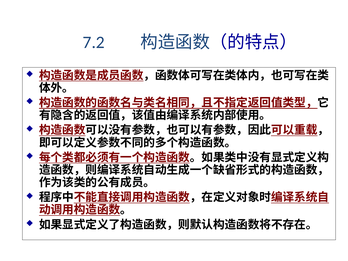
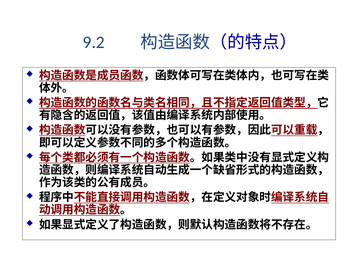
7.2: 7.2 -> 9.2
